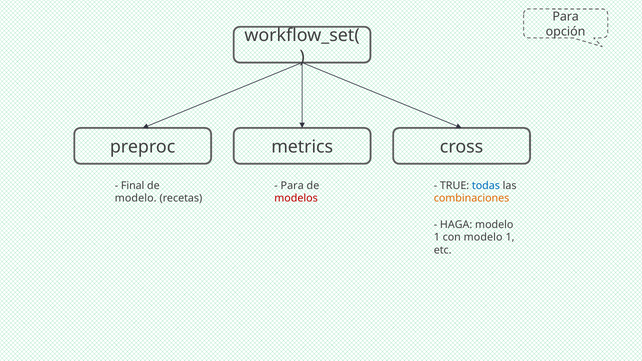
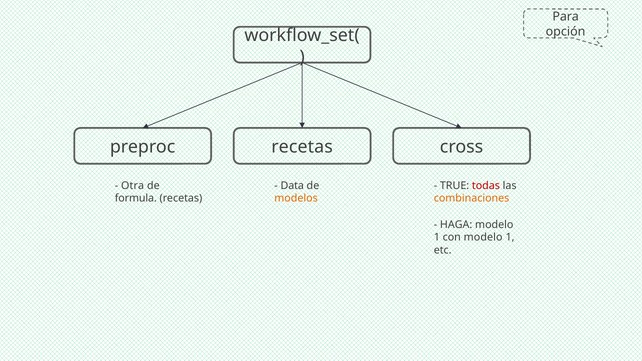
preproc metrics: metrics -> recetas
Final: Final -> Otra
Para at (292, 186): Para -> Data
todas colour: blue -> red
modelo at (136, 198): modelo -> formula
modelos colour: red -> orange
